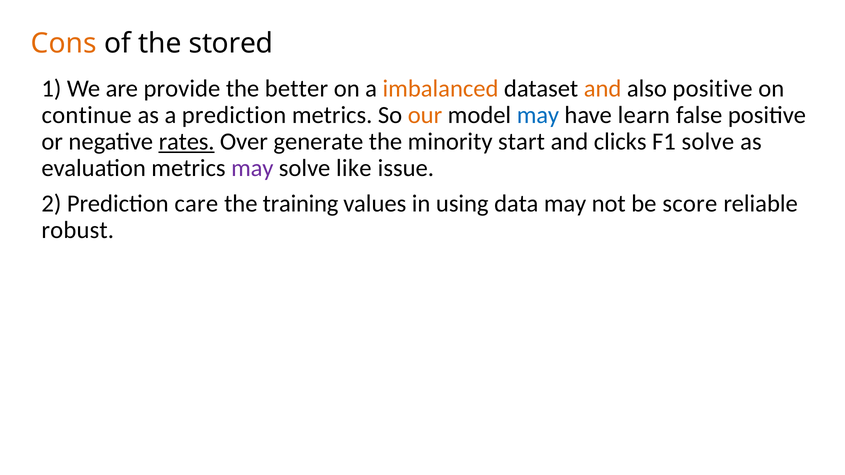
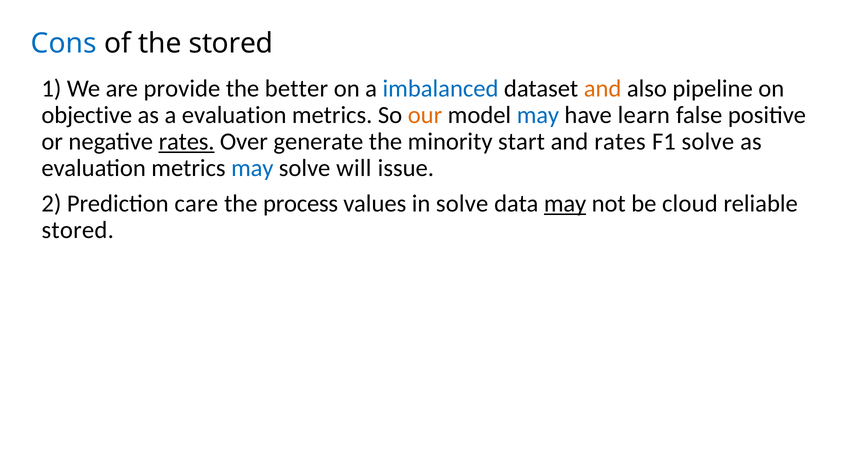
Cons colour: orange -> blue
imbalanced colour: orange -> blue
also positive: positive -> pipeline
continue: continue -> objective
a prediction: prediction -> evaluation
and clicks: clicks -> rates
may at (252, 168) colour: purple -> blue
like: like -> will
training: training -> process
in using: using -> solve
may at (565, 204) underline: none -> present
score: score -> cloud
robust at (78, 230): robust -> stored
